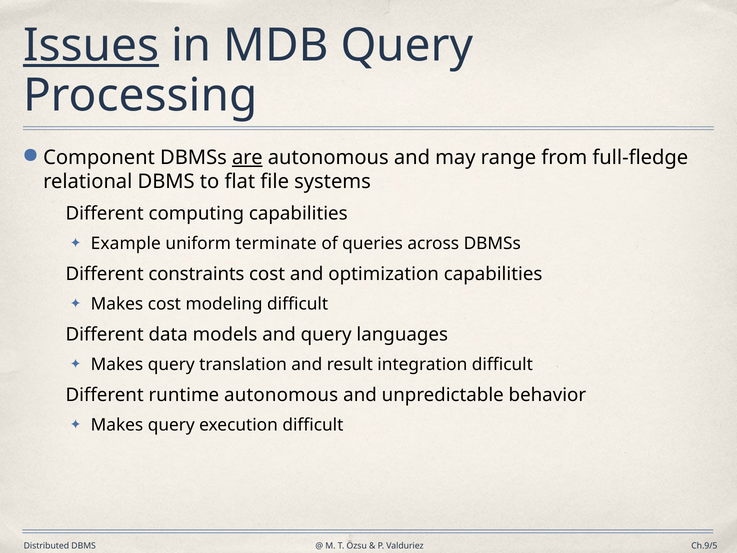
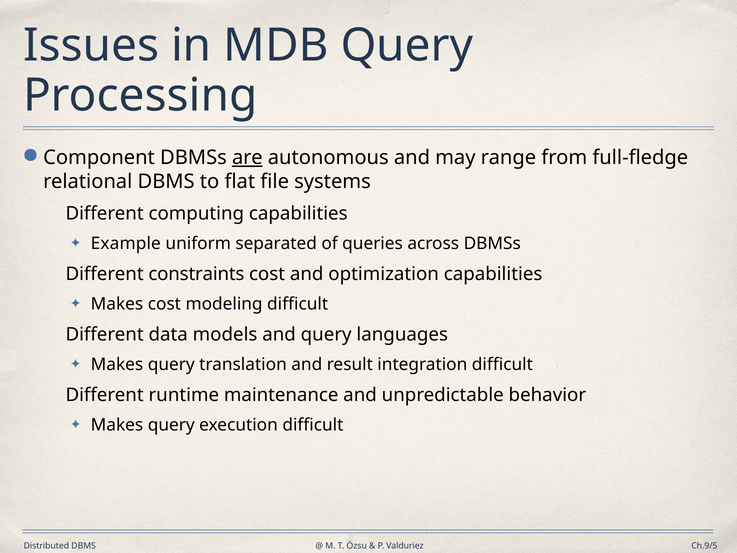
Issues underline: present -> none
terminate: terminate -> separated
runtime autonomous: autonomous -> maintenance
